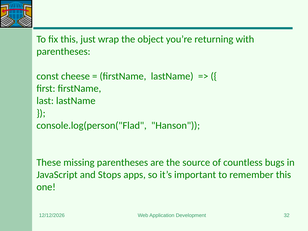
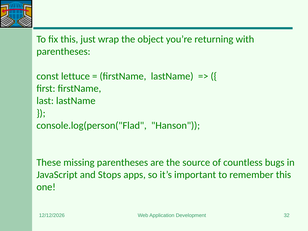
cheese: cheese -> lettuce
